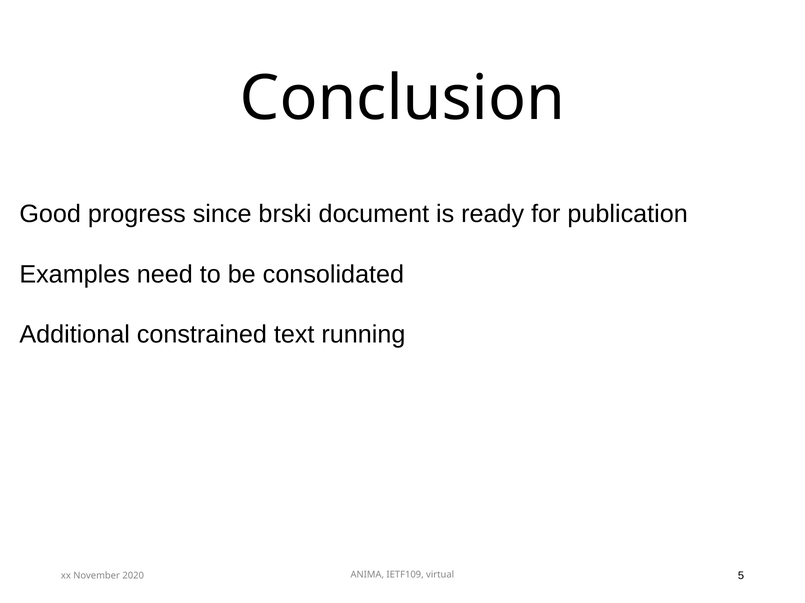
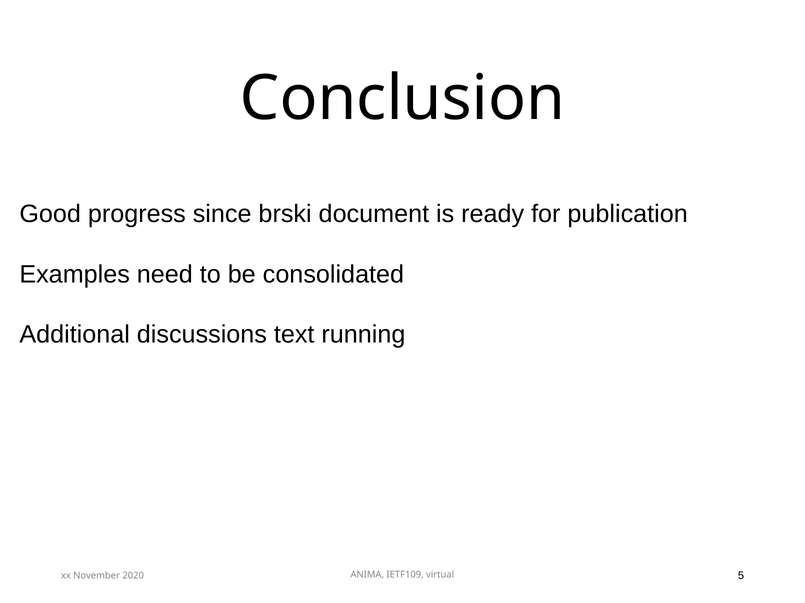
constrained: constrained -> discussions
